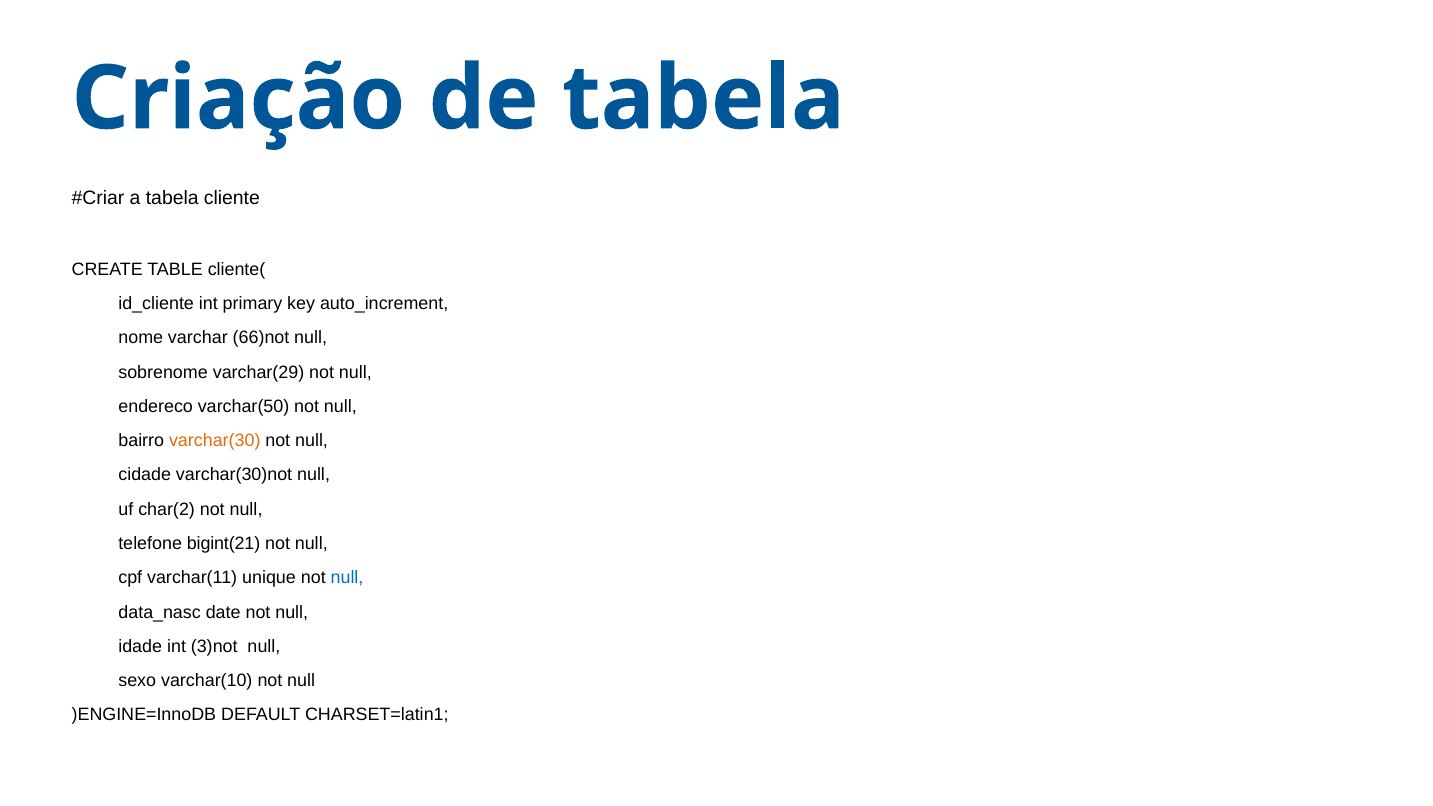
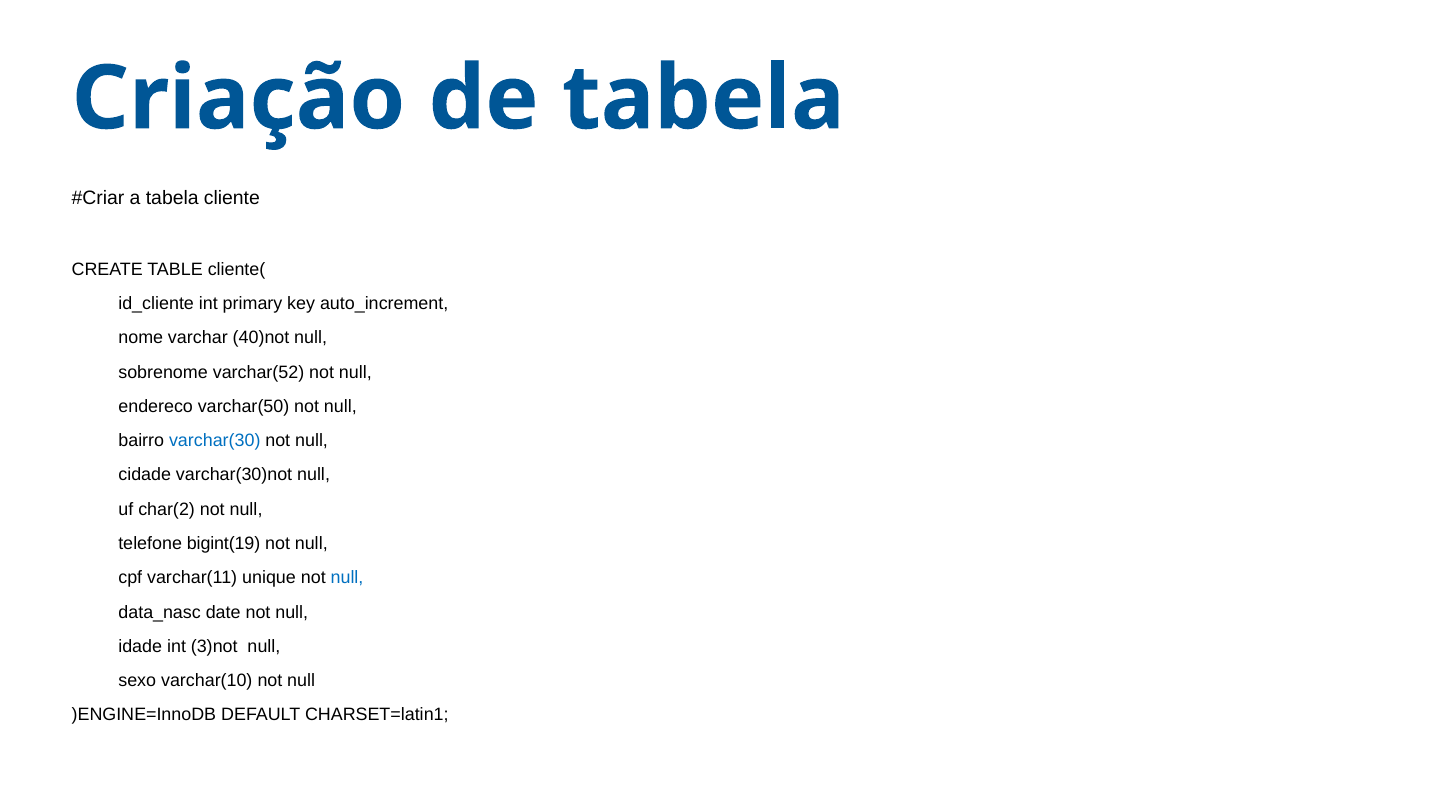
66)not: 66)not -> 40)not
varchar(29: varchar(29 -> varchar(52
varchar(30 colour: orange -> blue
bigint(21: bigint(21 -> bigint(19
